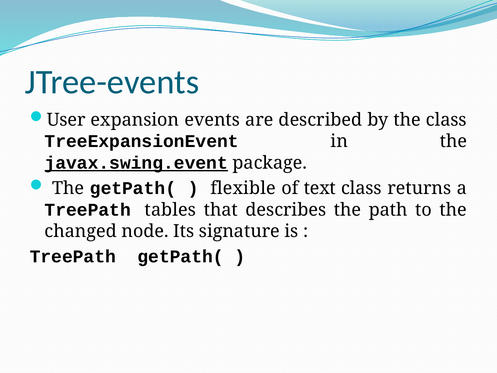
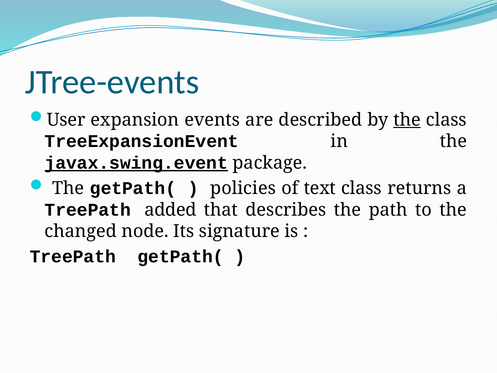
the at (407, 120) underline: none -> present
flexible: flexible -> policies
tables: tables -> added
